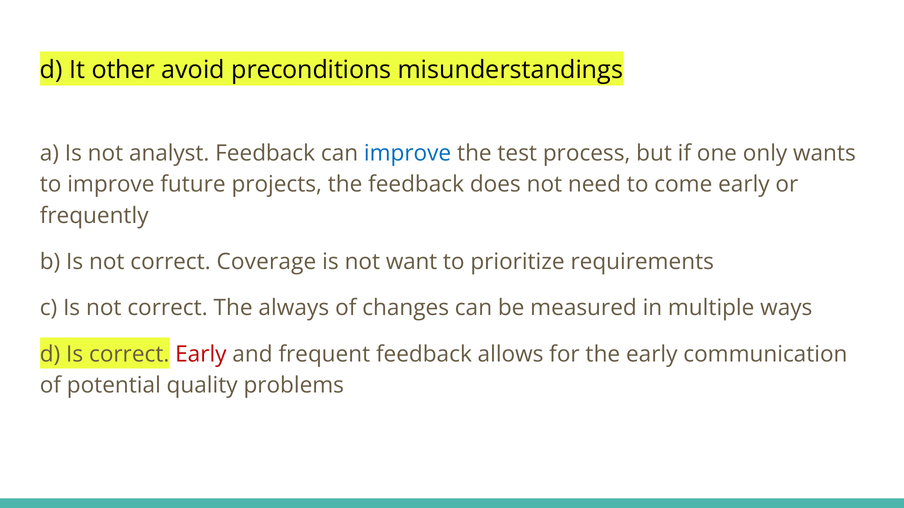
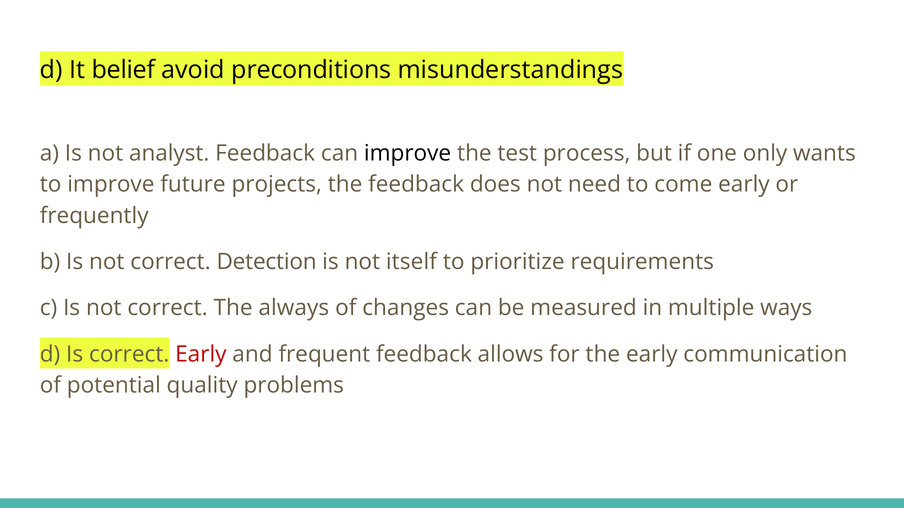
other: other -> belief
improve at (408, 153) colour: blue -> black
Coverage: Coverage -> Detection
want: want -> itself
